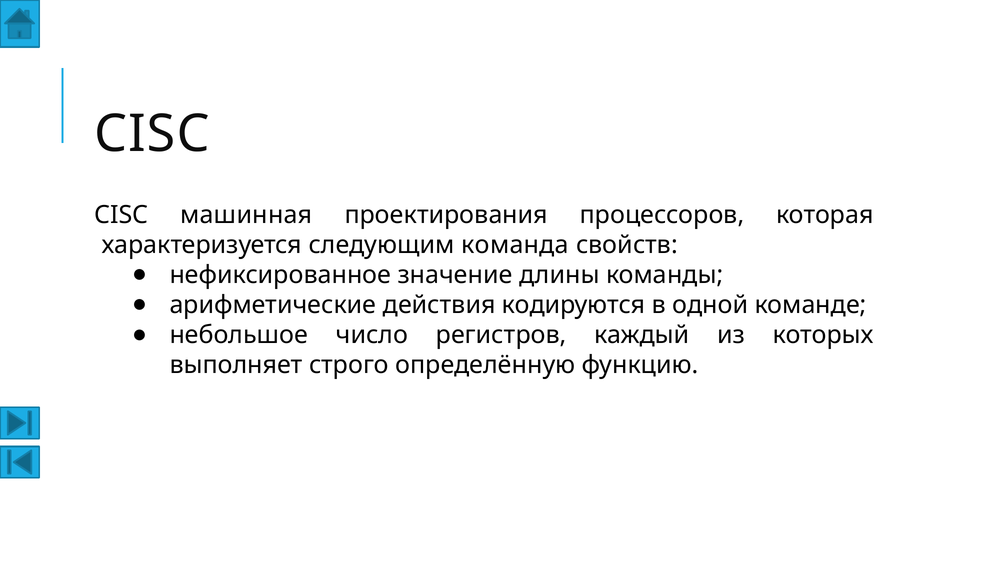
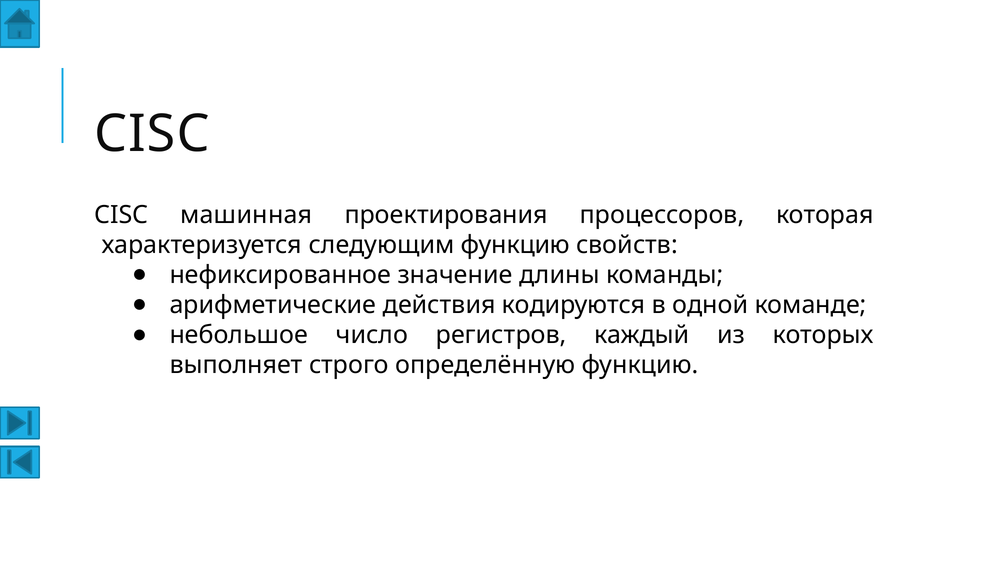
следующим команда: команда -> функцию
